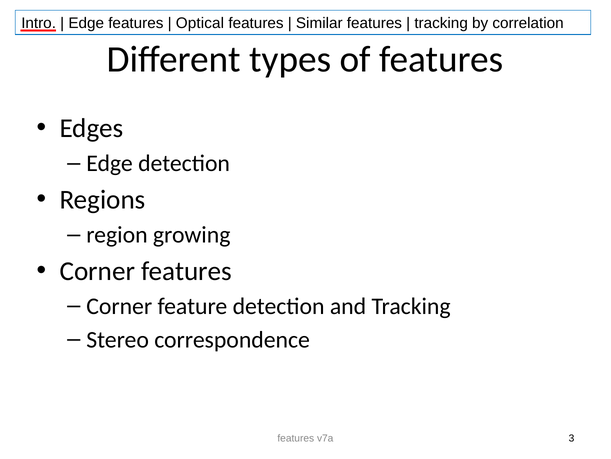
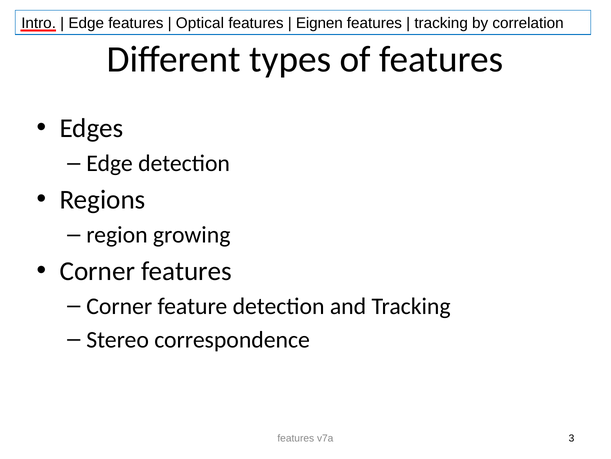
Similar: Similar -> Eignen
